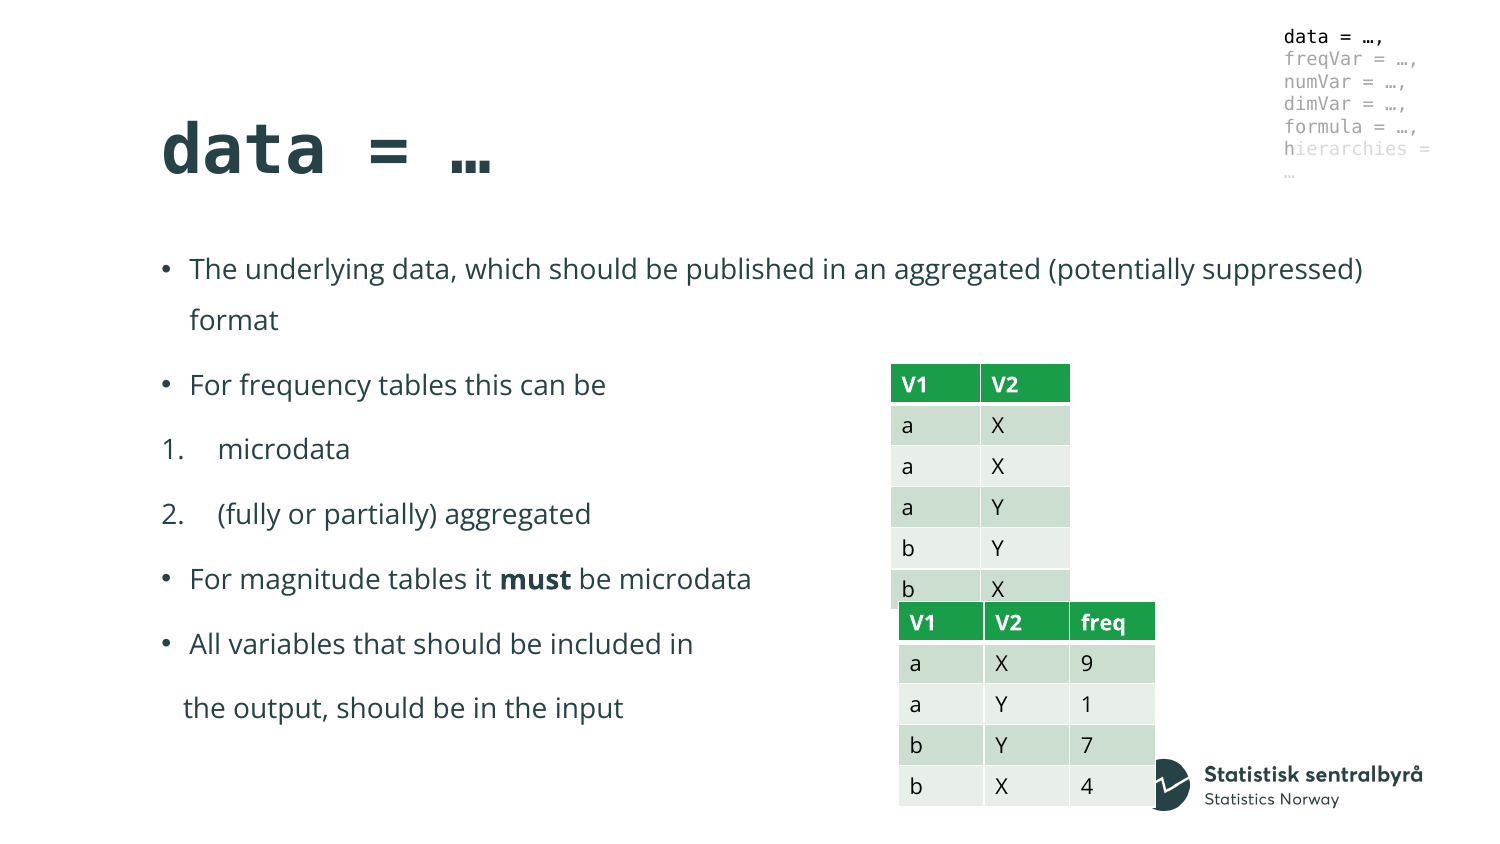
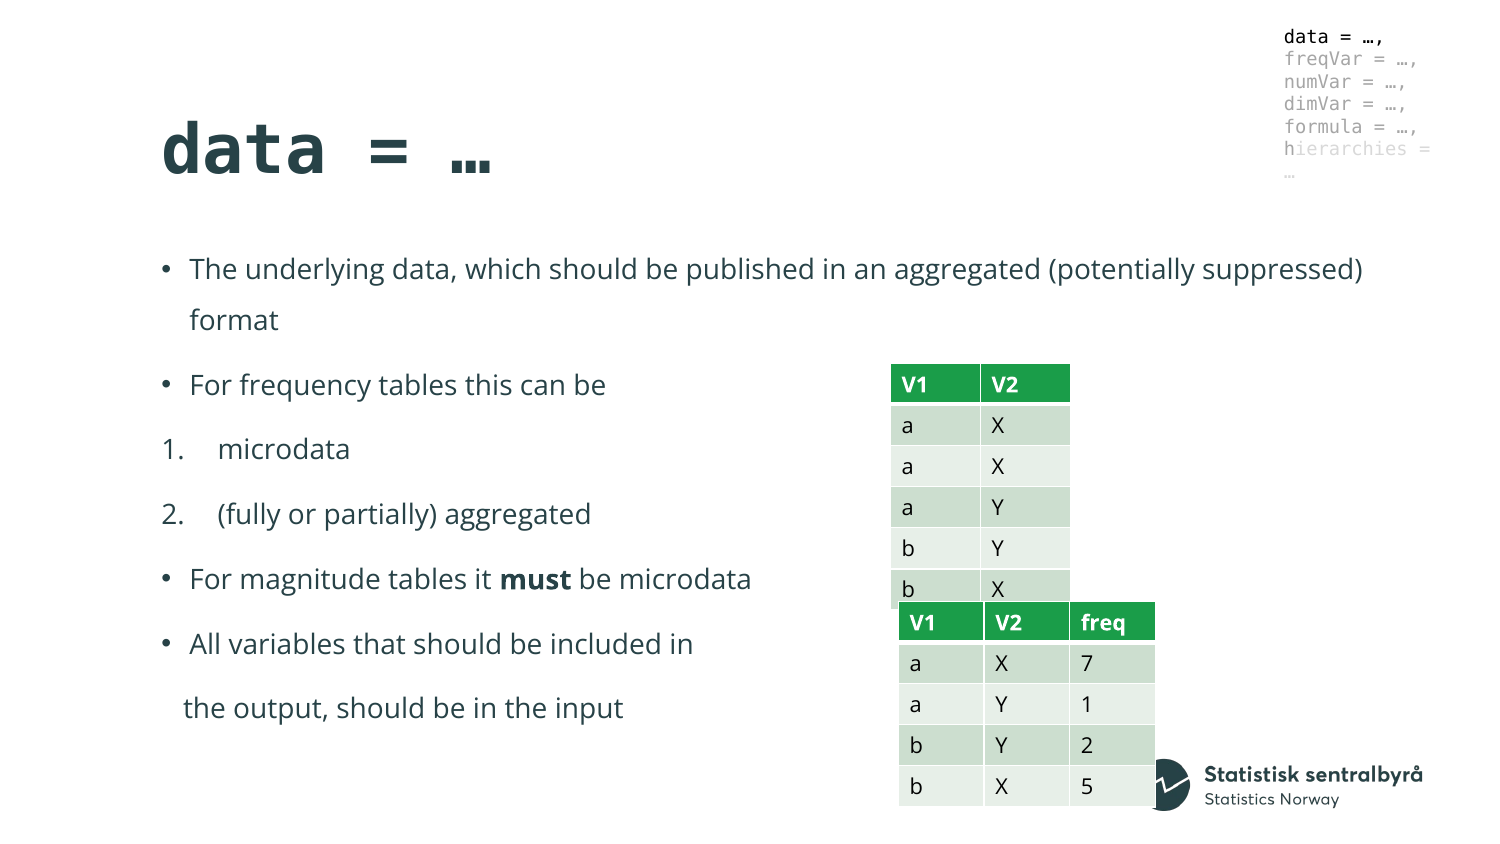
9: 9 -> 7
Y 7: 7 -> 2
4: 4 -> 5
